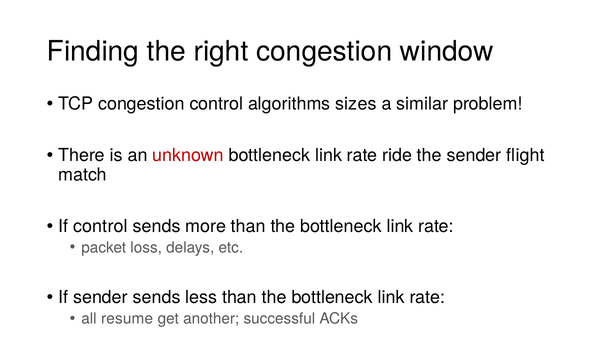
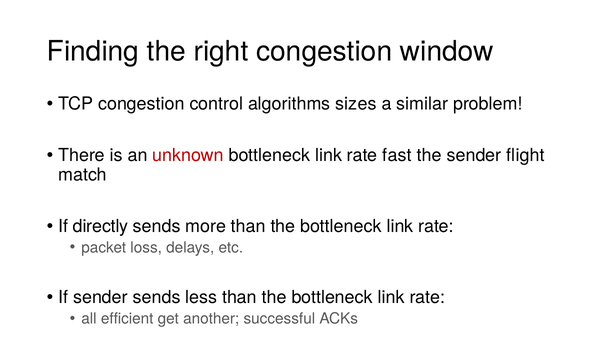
ride: ride -> fast
If control: control -> directly
resume: resume -> efficient
